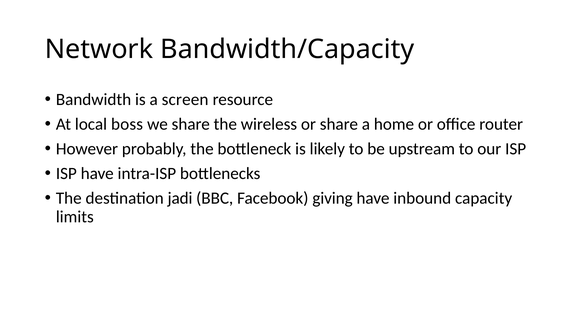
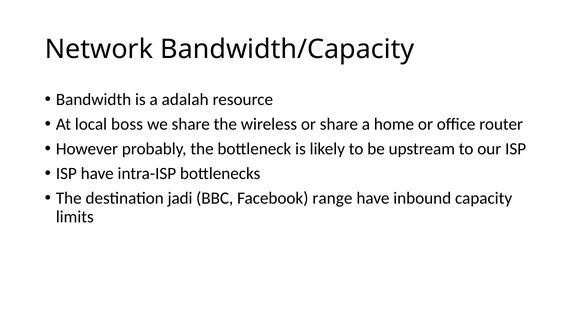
screen: screen -> adalah
giving: giving -> range
